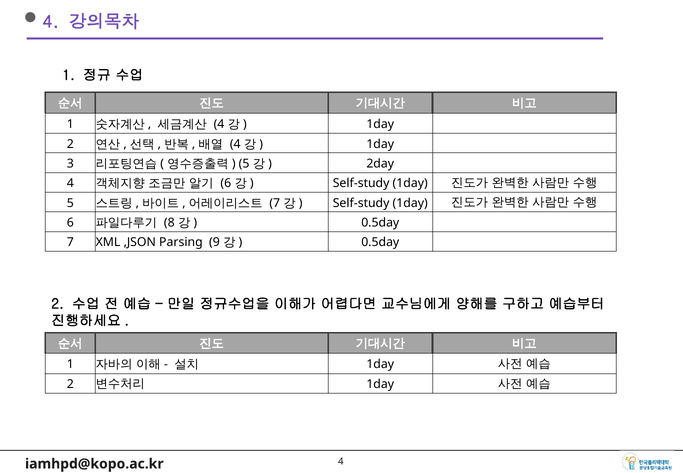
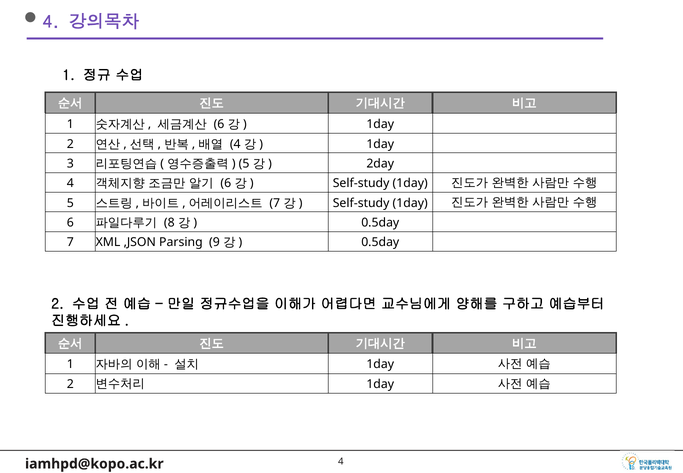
4 at (219, 124): 4 -> 6
